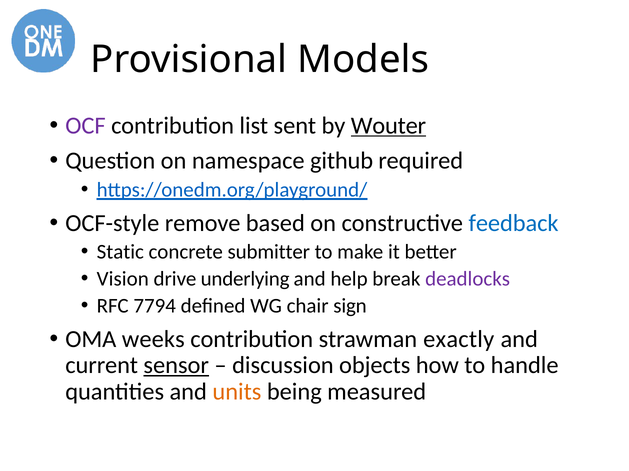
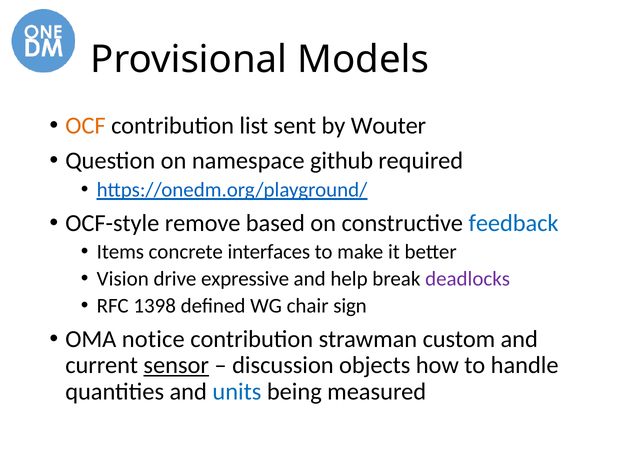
OCF colour: purple -> orange
Wouter underline: present -> none
Static: Static -> Items
submitter: submitter -> interfaces
underlying: underlying -> expressive
7794: 7794 -> 1398
weeks: weeks -> notice
exactly: exactly -> custom
units colour: orange -> blue
